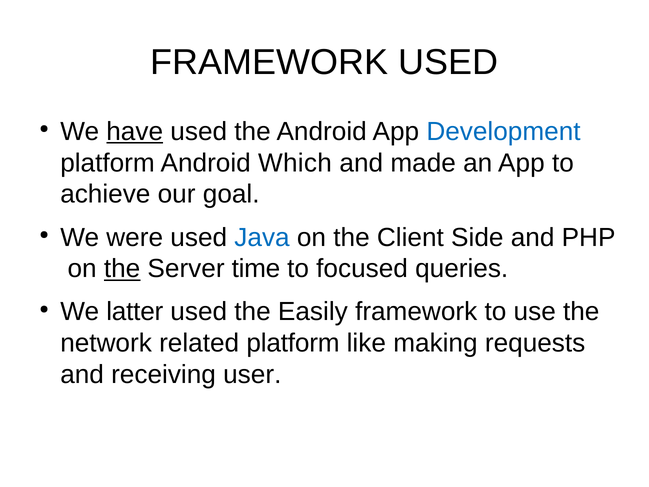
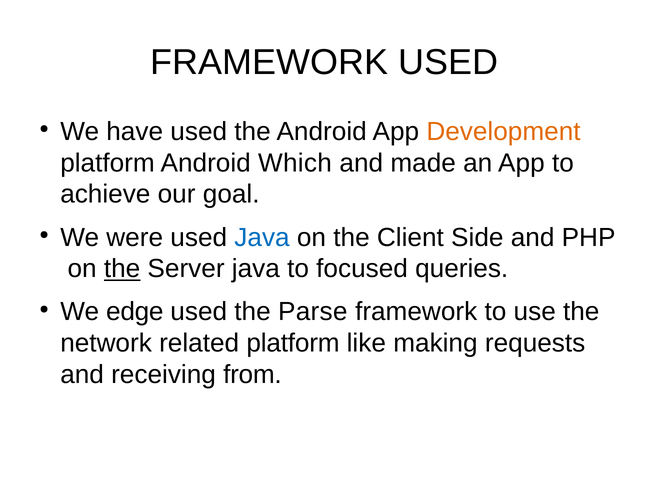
have underline: present -> none
Development colour: blue -> orange
Server time: time -> java
latter: latter -> edge
Easily: Easily -> Parse
user: user -> from
